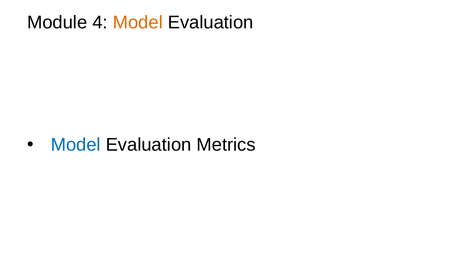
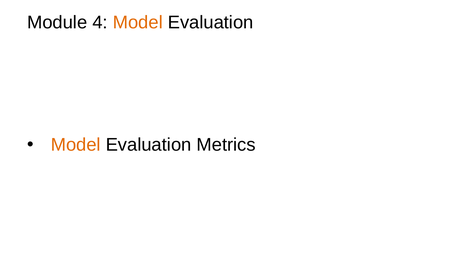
Model at (76, 145) colour: blue -> orange
